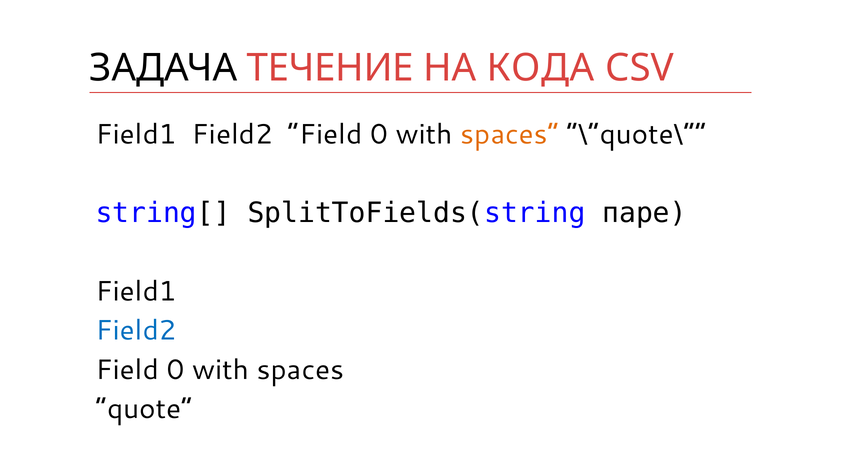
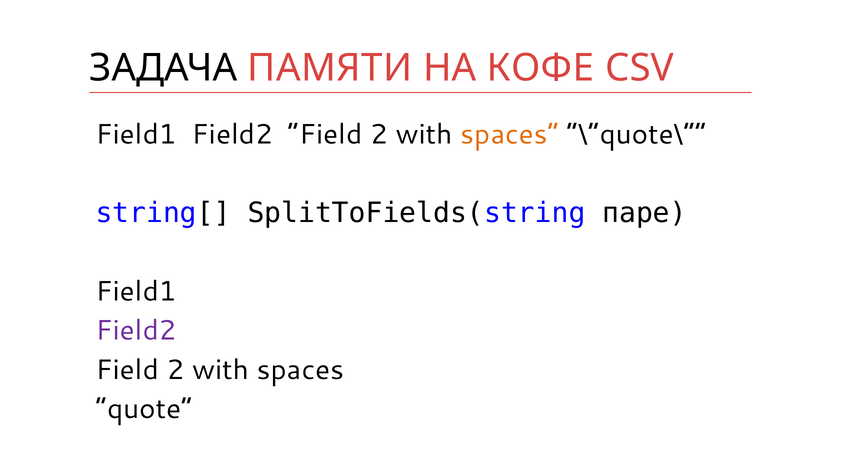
ТЕЧЕНИЕ: ТЕЧЕНИЕ -> ПАМЯТИ
КОДА: КОДА -> КОФЕ
0 at (379, 134): 0 -> 2
Field2 at (136, 331) colour: blue -> purple
0 at (176, 370): 0 -> 2
